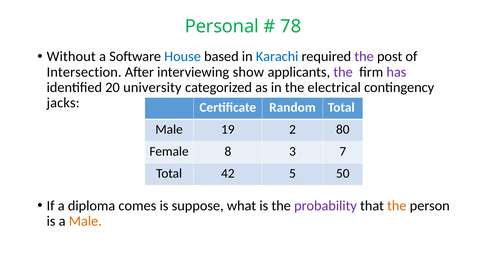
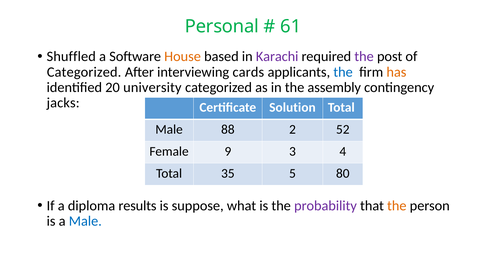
78: 78 -> 61
Without: Without -> Shuffled
House colour: blue -> orange
Karachi colour: blue -> purple
Intersection at (84, 72): Intersection -> Categorized
show: show -> cards
the at (343, 72) colour: purple -> blue
has colour: purple -> orange
electrical: electrical -> assembly
Random: Random -> Solution
19: 19 -> 88
80: 80 -> 52
8: 8 -> 9
7: 7 -> 4
42: 42 -> 35
50: 50 -> 80
comes: comes -> results
Male at (85, 221) colour: orange -> blue
